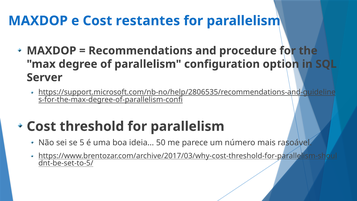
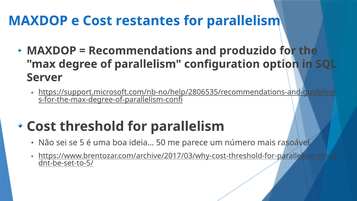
procedure: procedure -> produzido
